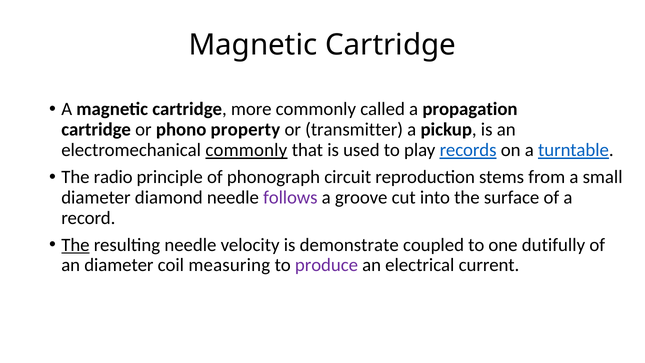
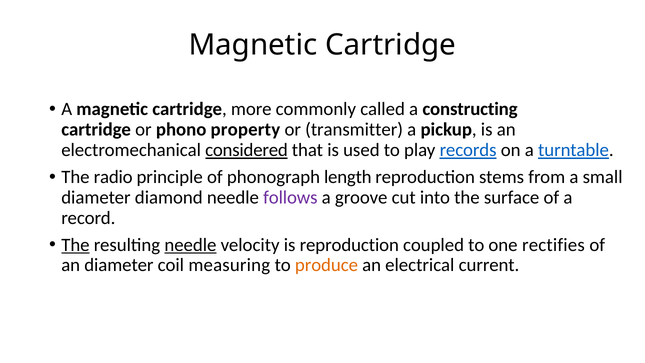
propagation: propagation -> constructing
electromechanical commonly: commonly -> considered
circuit: circuit -> length
needle at (190, 245) underline: none -> present
is demonstrate: demonstrate -> reproduction
dutifully: dutifully -> rectifies
produce colour: purple -> orange
